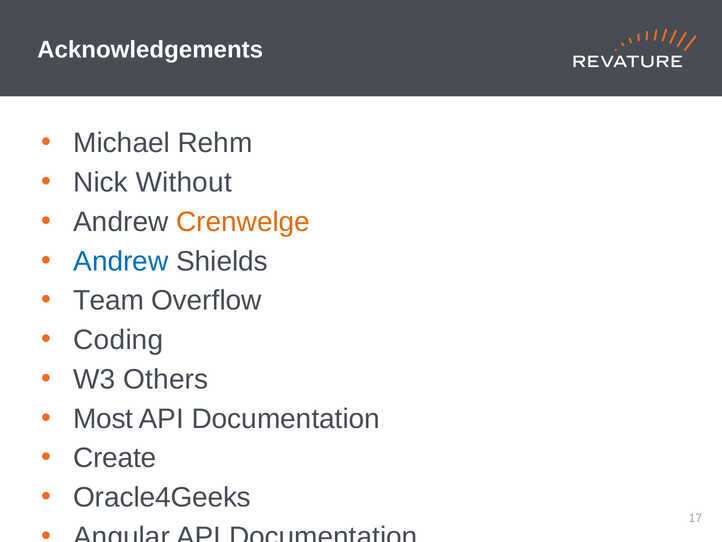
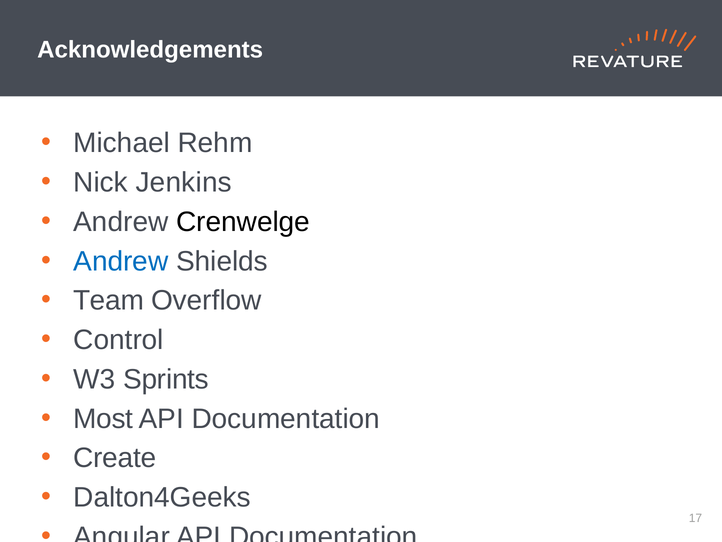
Without: Without -> Jenkins
Crenwelge colour: orange -> black
Coding: Coding -> Control
Others: Others -> Sprints
Oracle4Geeks: Oracle4Geeks -> Dalton4Geeks
